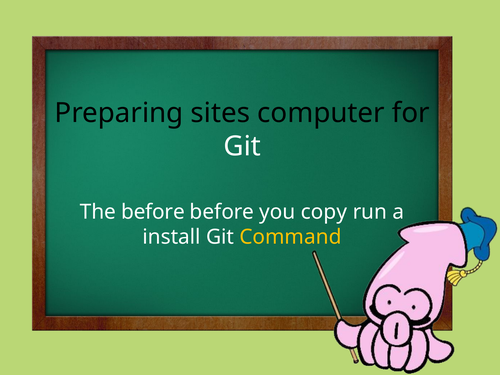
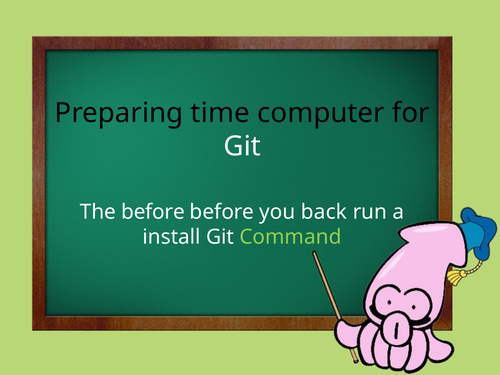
sites: sites -> time
copy: copy -> back
Command colour: yellow -> light green
